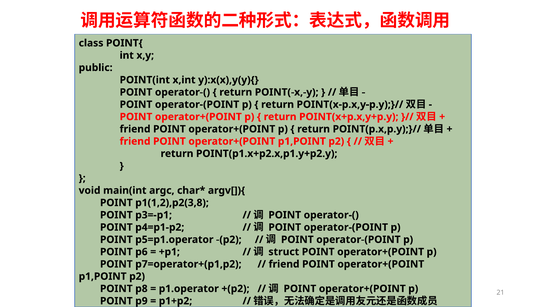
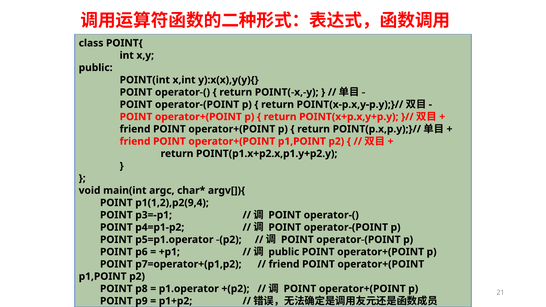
p1(1,2),p2(3,8: p1(1,2),p2(3,8 -> p1(1,2),p2(9,4
struct at (284, 252): struct -> public
